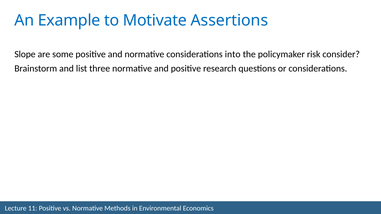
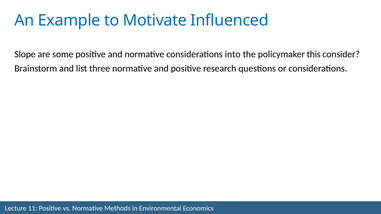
Assertions: Assertions -> Influenced
risk: risk -> this
